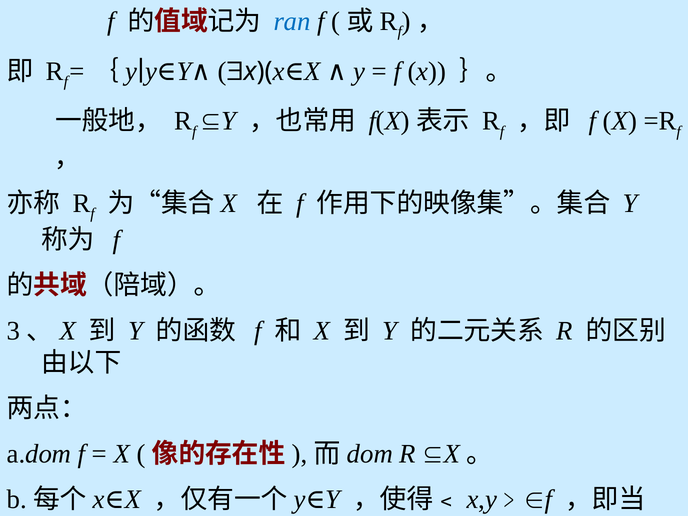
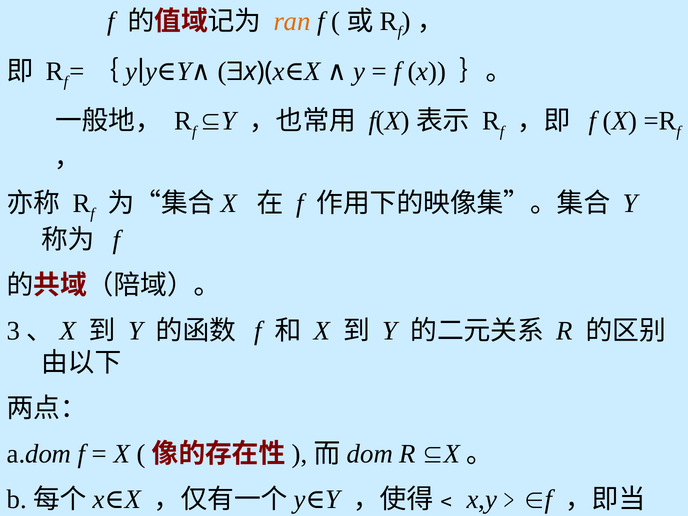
ran colour: blue -> orange
